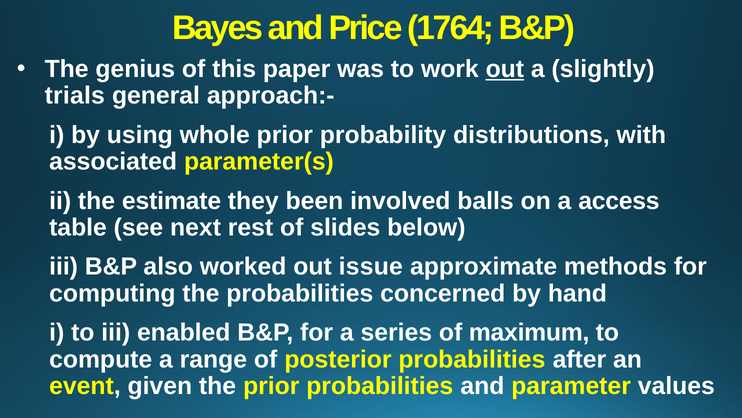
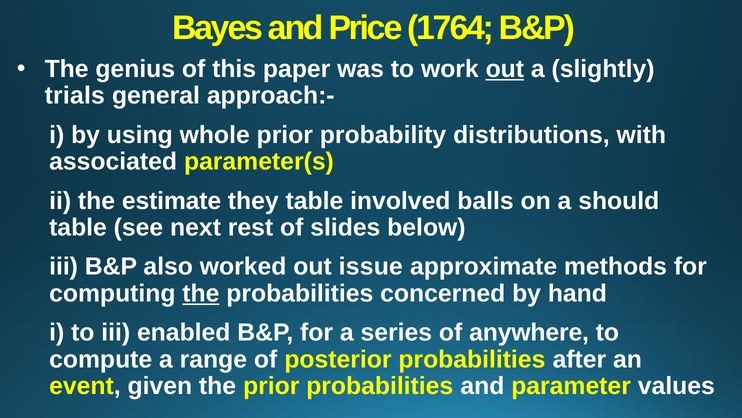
they been: been -> table
access: access -> should
the at (201, 293) underline: none -> present
maximum: maximum -> anywhere
